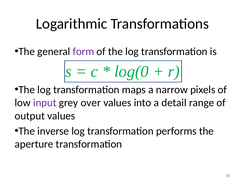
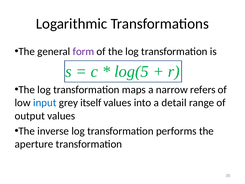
log(0: log(0 -> log(5
pixels: pixels -> refers
input colour: purple -> blue
over: over -> itself
